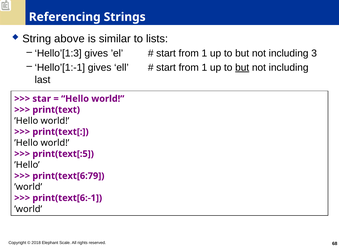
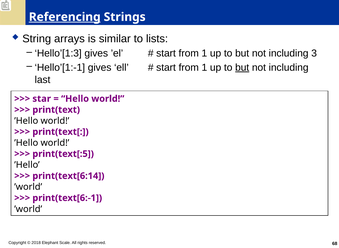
Referencing underline: none -> present
above: above -> arrays
print(text[6:79: print(text[6:79 -> print(text[6:14
